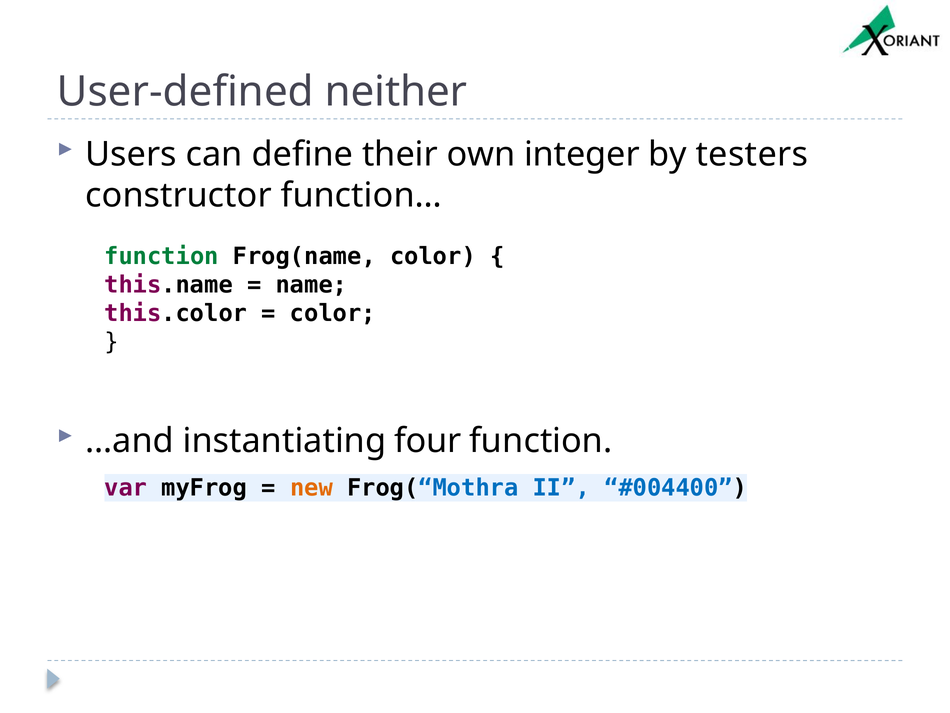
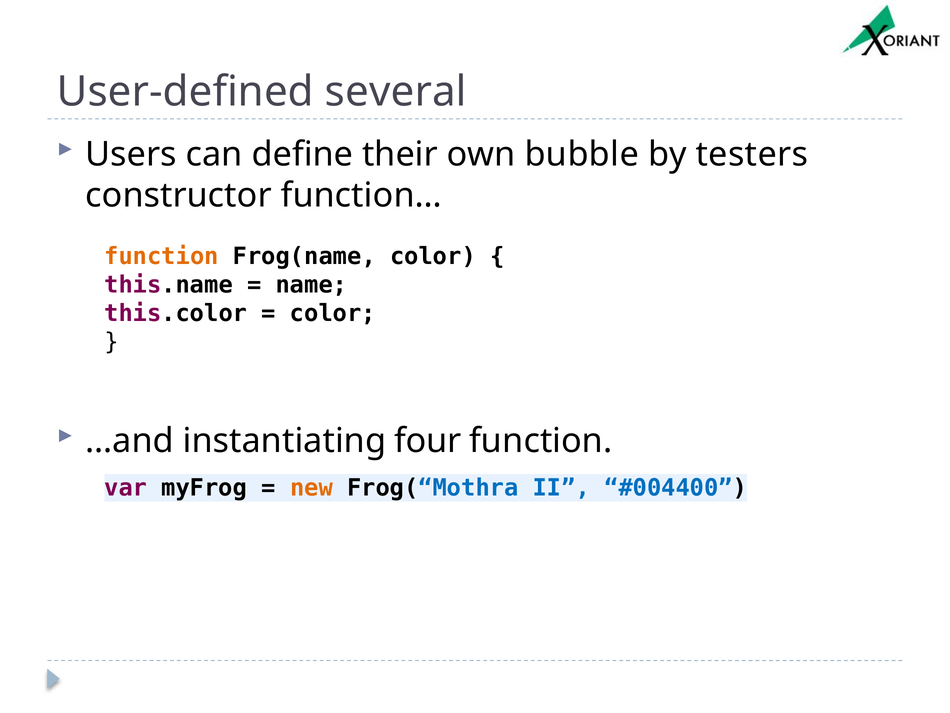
neither: neither -> several
integer: integer -> bubble
function at (161, 256) colour: green -> orange
